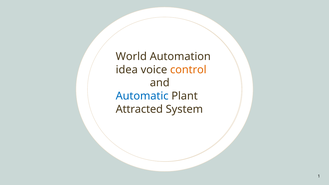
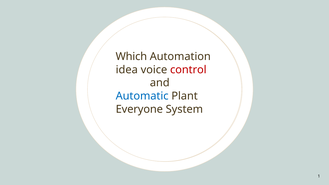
World: World -> Which
control colour: orange -> red
Attracted: Attracted -> Everyone
